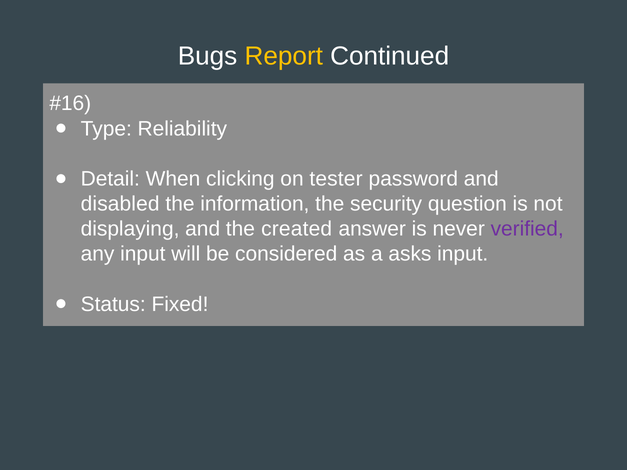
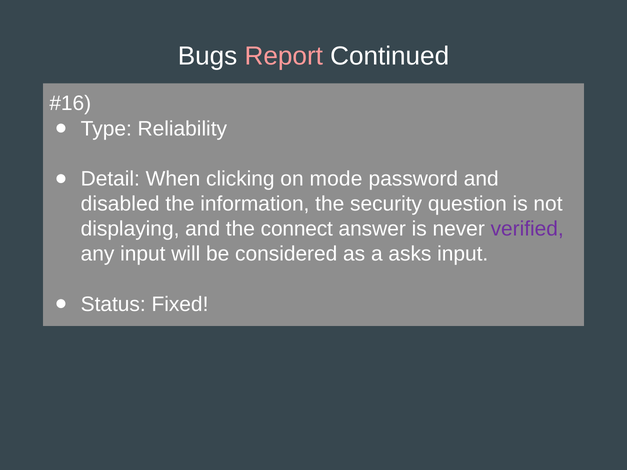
Report colour: yellow -> pink
tester: tester -> mode
created: created -> connect
